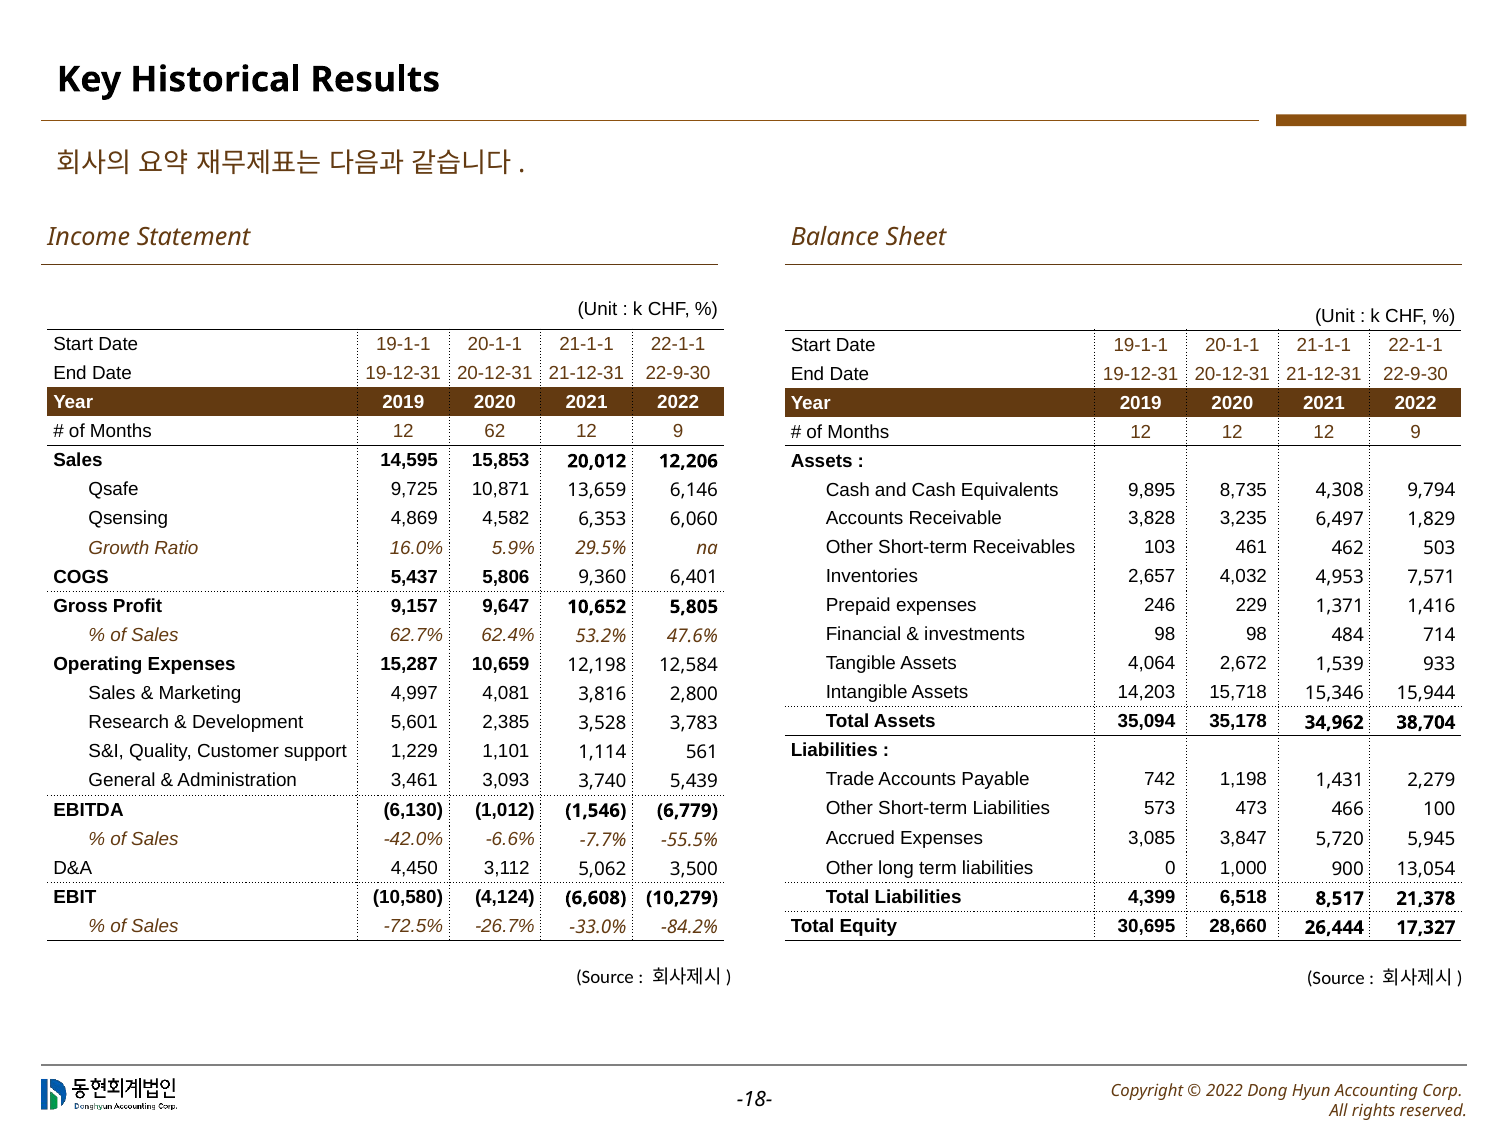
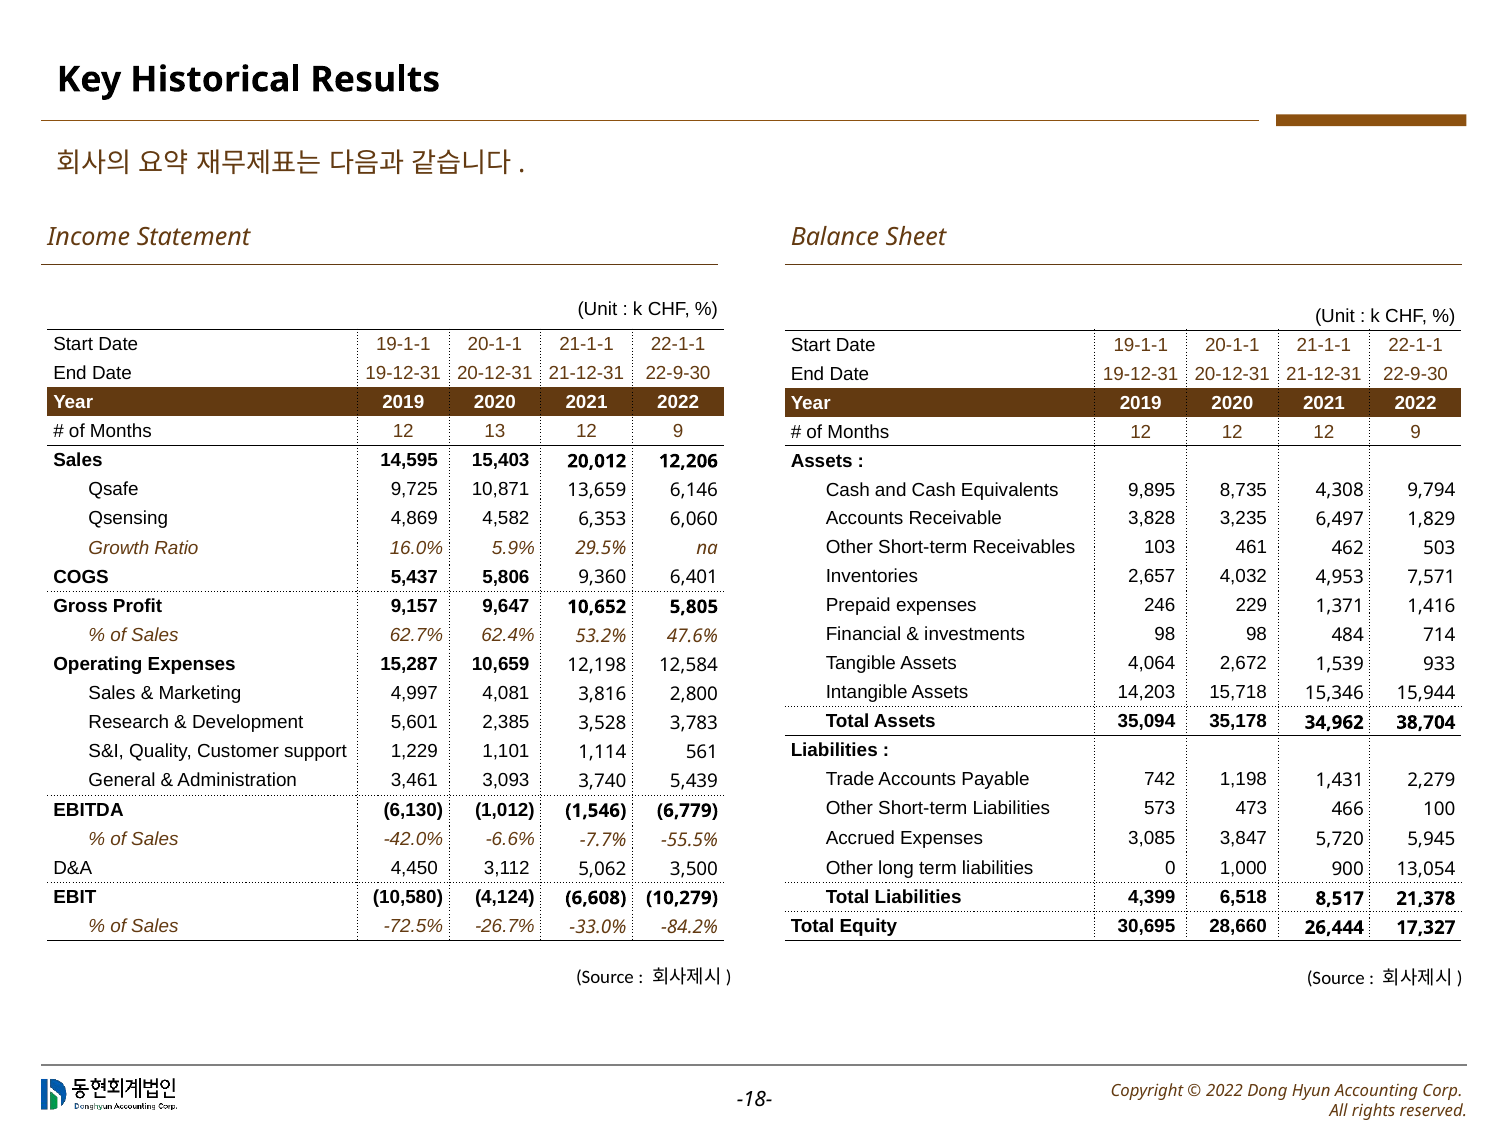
62: 62 -> 13
15,853: 15,853 -> 15,403
